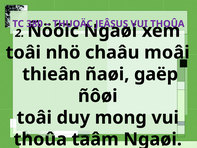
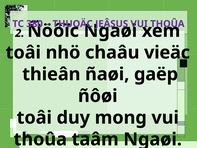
moâi: moâi -> vieäc
